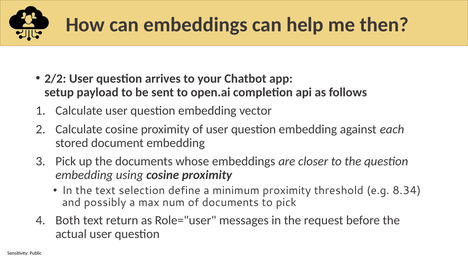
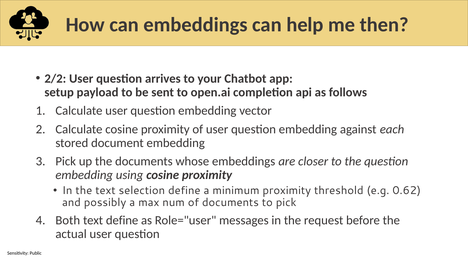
8.34: 8.34 -> 0.62
text return: return -> define
